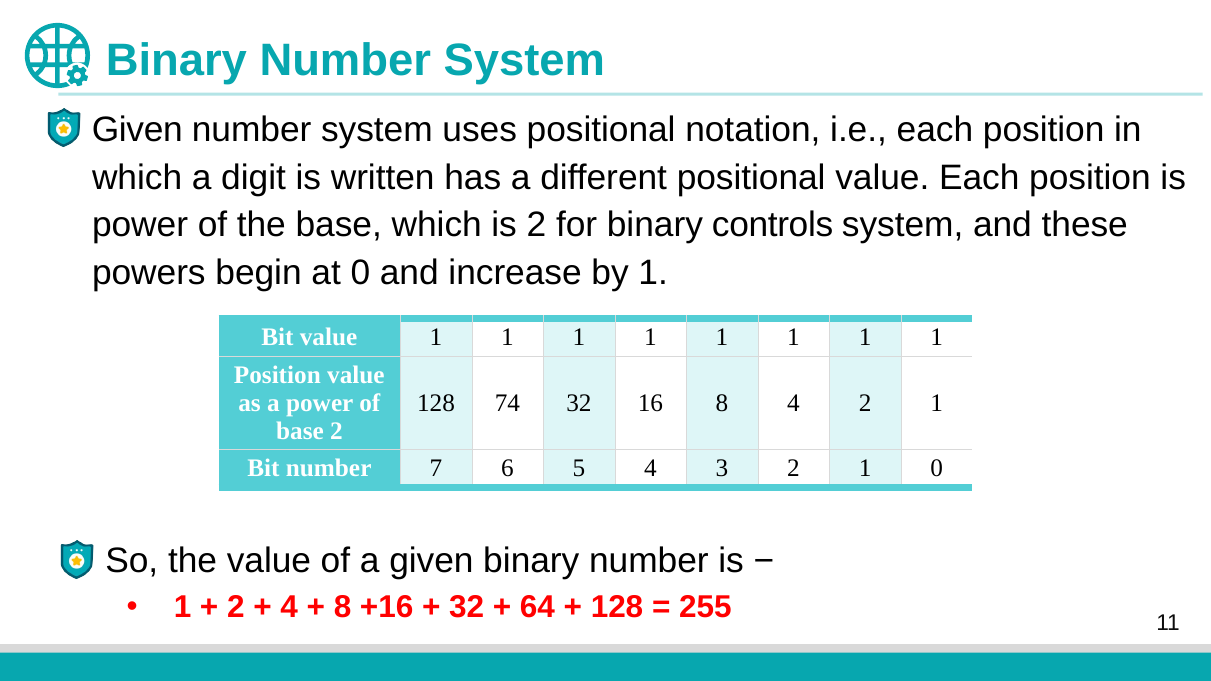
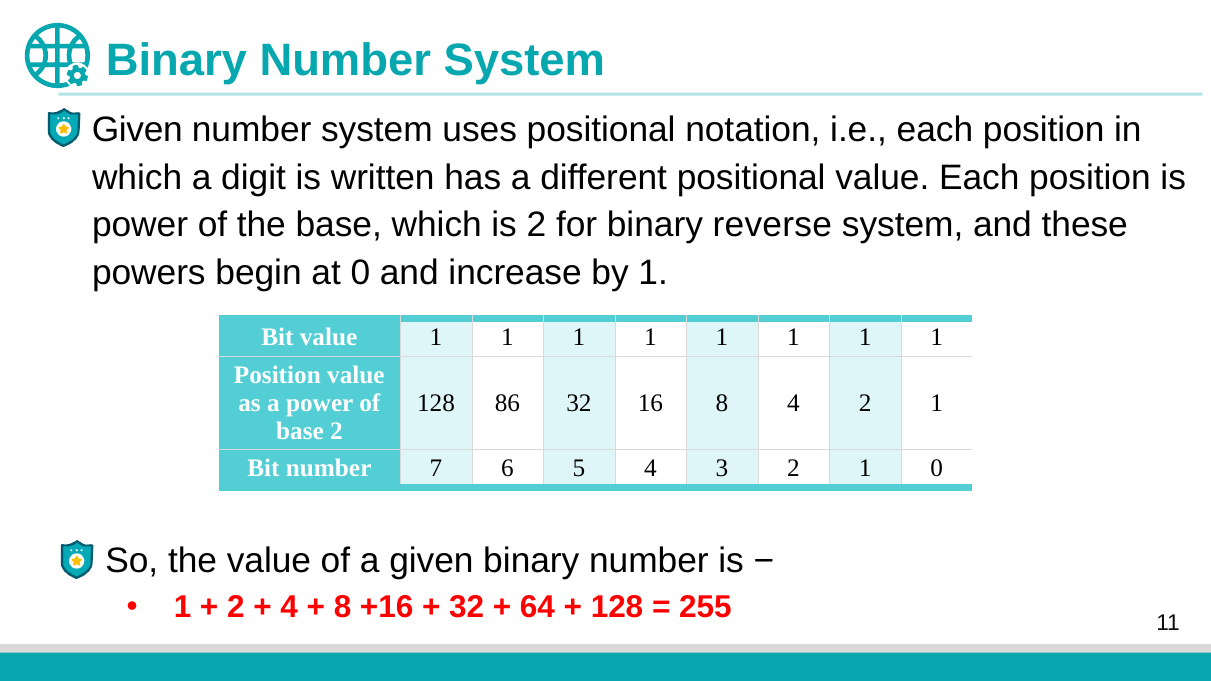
controls: controls -> reverse
74: 74 -> 86
